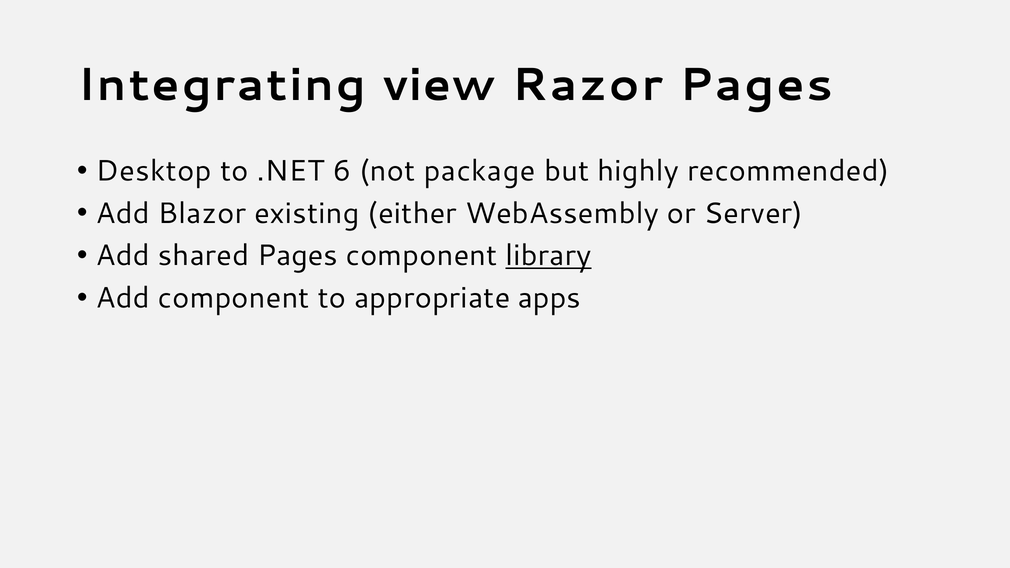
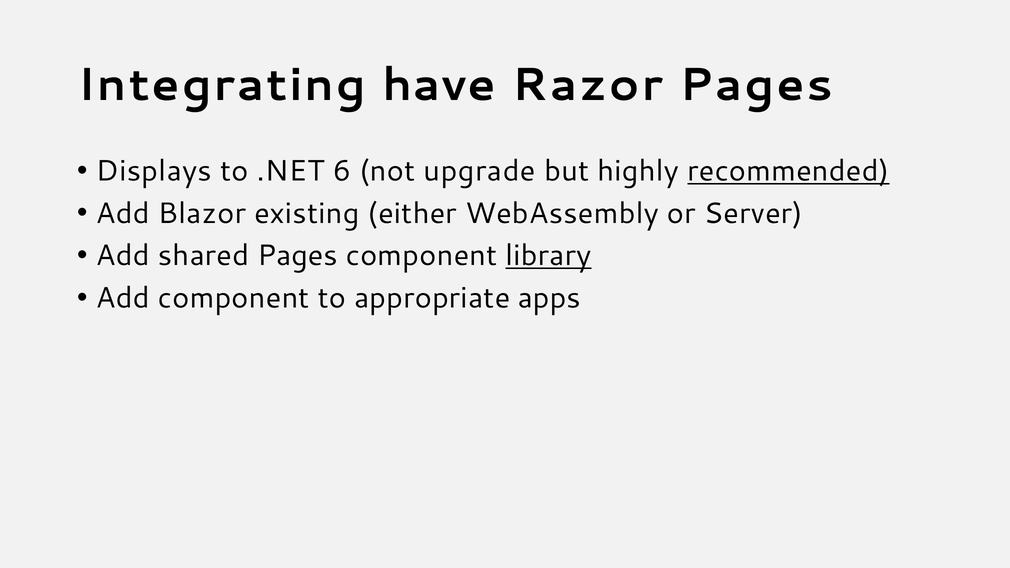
view: view -> have
Desktop: Desktop -> Displays
package: package -> upgrade
recommended underline: none -> present
